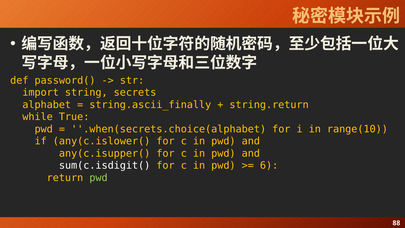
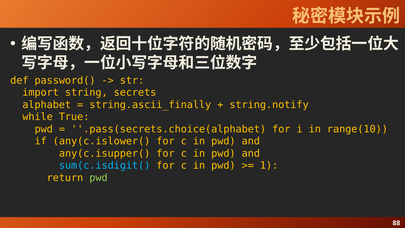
string.return: string.return -> string.notify
.when(secrets.choice(alphabet: .when(secrets.choice(alphabet -> .pass(secrets.choice(alphabet
sum(c.isdigit( colour: white -> light blue
6: 6 -> 1
